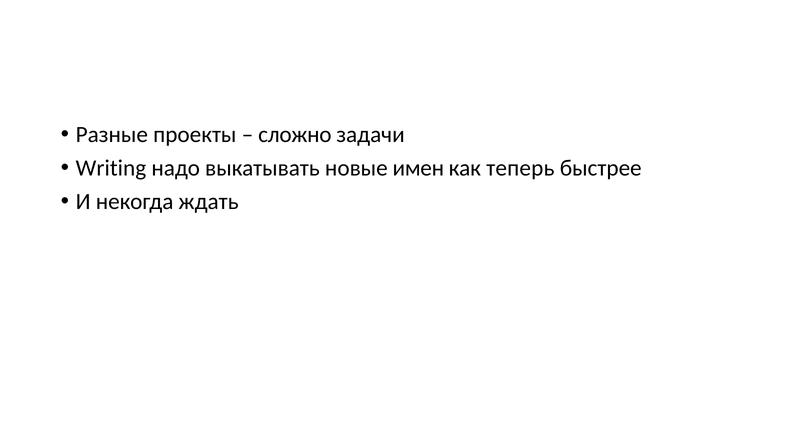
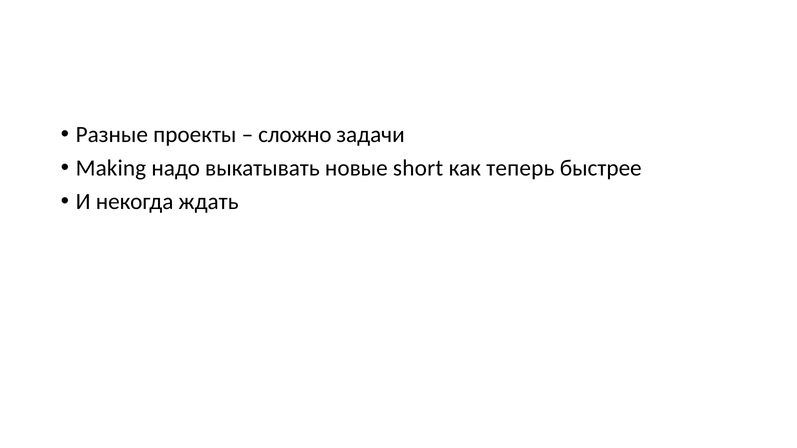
Writing: Writing -> Making
имен: имен -> short
